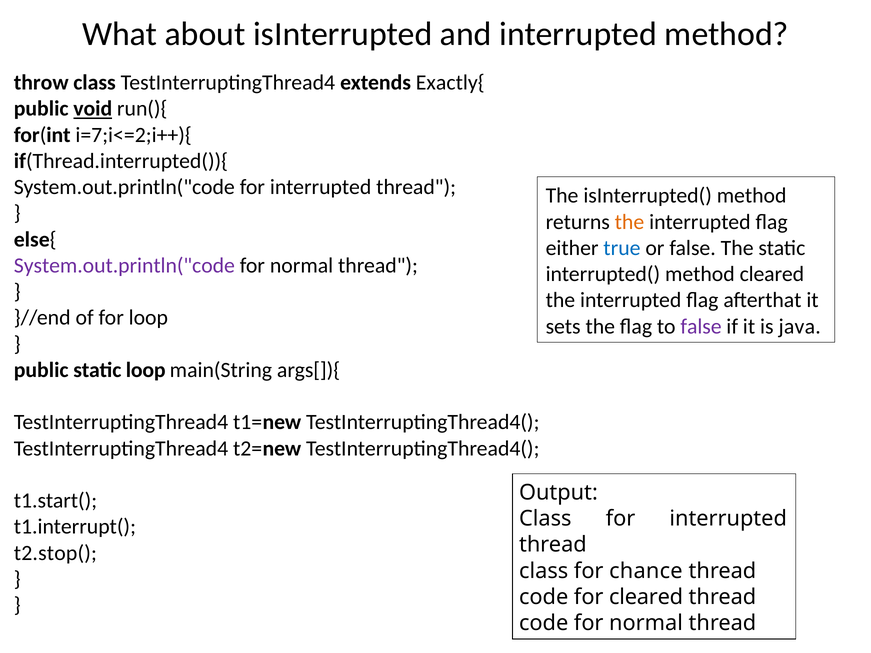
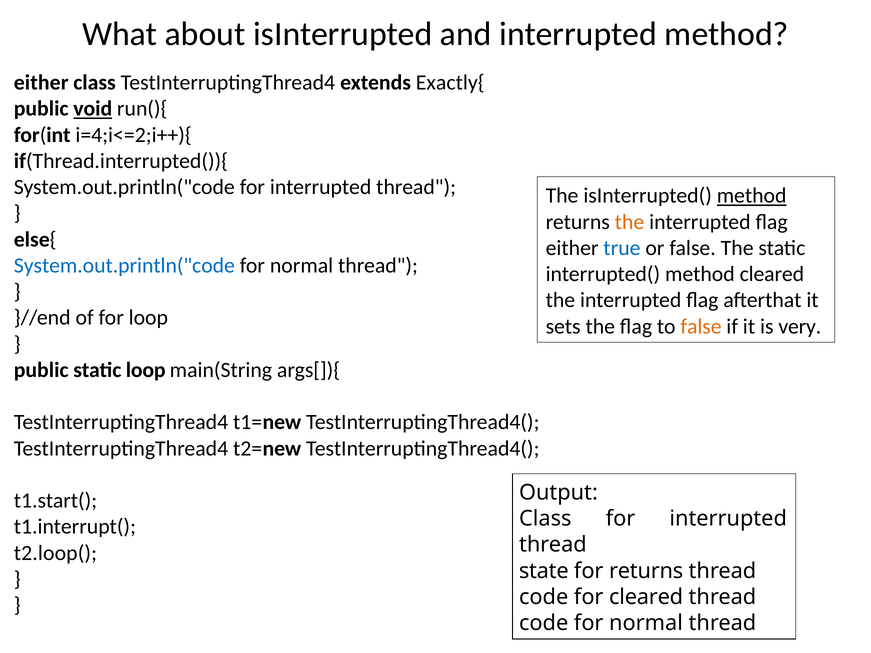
throw at (41, 83): throw -> either
i=7;i<=2;i++){: i=7;i<=2;i++){ -> i=4;i<=2;i++){
method at (752, 196) underline: none -> present
System.out.println("code at (124, 266) colour: purple -> blue
false at (701, 327) colour: purple -> orange
java: java -> very
t2.stop(: t2.stop( -> t2.loop(
class at (544, 571): class -> state
for chance: chance -> returns
